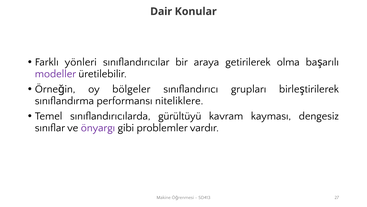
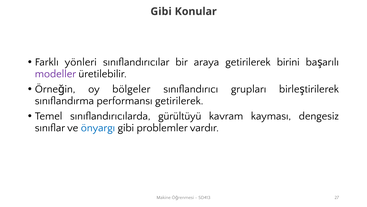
Dair at (161, 11): Dair -> Gibi
olma: olma -> birini
performansı niteliklere: niteliklere -> getirilerek
önyargı colour: purple -> blue
